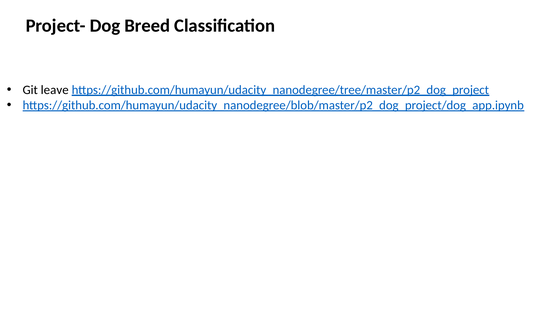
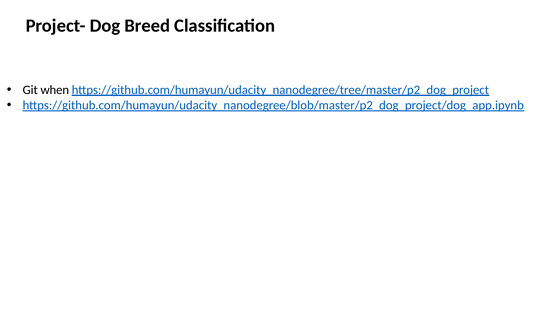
leave: leave -> when
